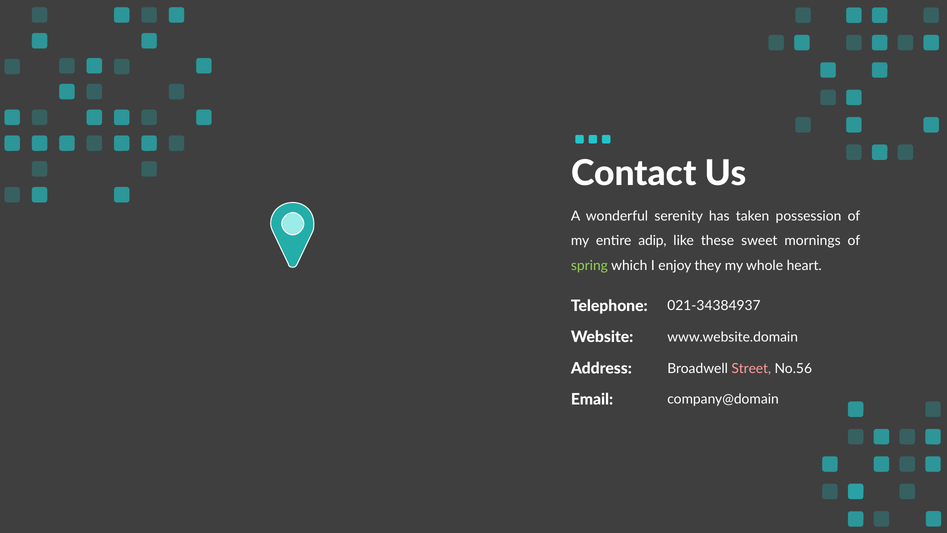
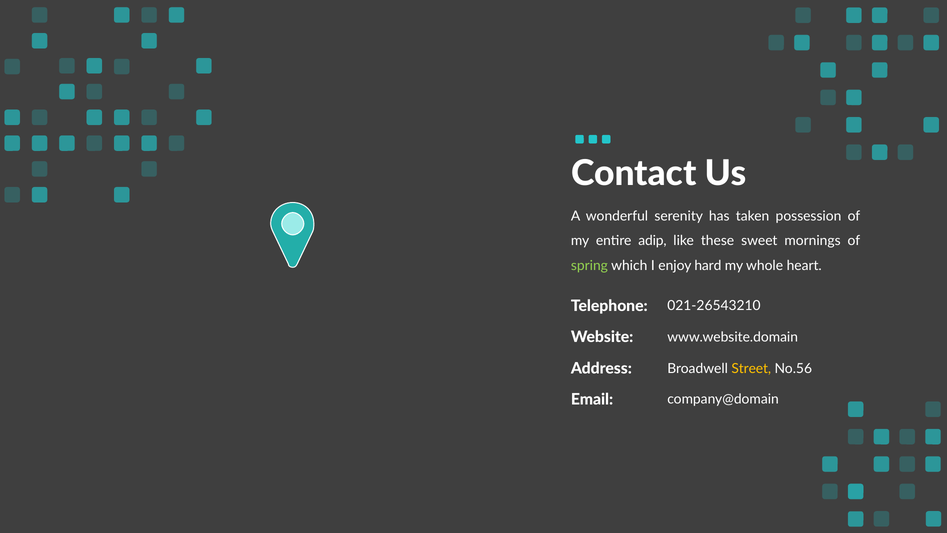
they: they -> hard
021-34384937: 021-34384937 -> 021-26543210
Street colour: pink -> yellow
